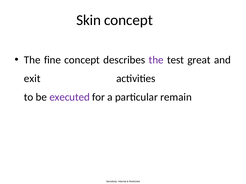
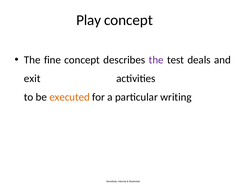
Skin: Skin -> Play
great: great -> deals
executed colour: purple -> orange
remain: remain -> writing
